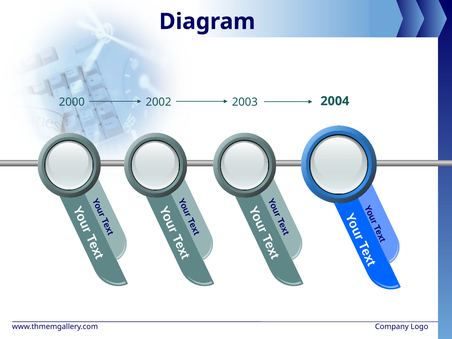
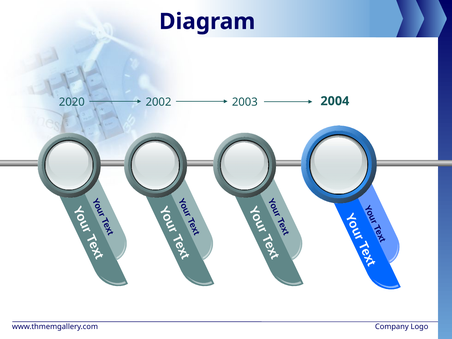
2000: 2000 -> 2020
